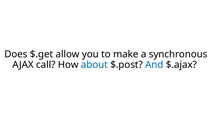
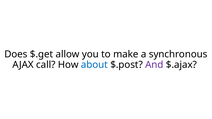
And colour: blue -> purple
